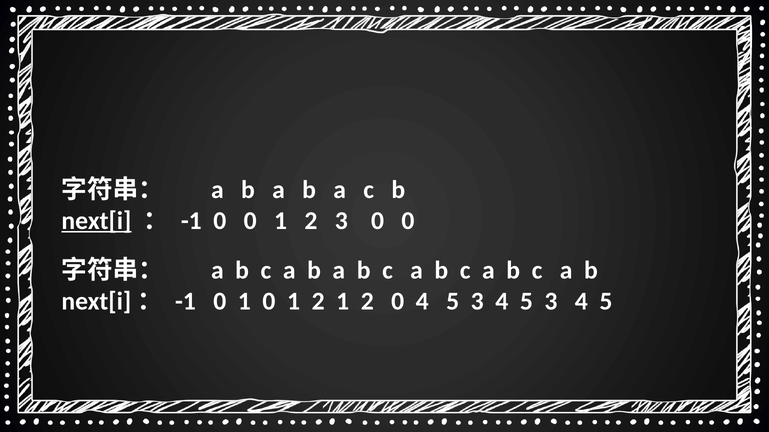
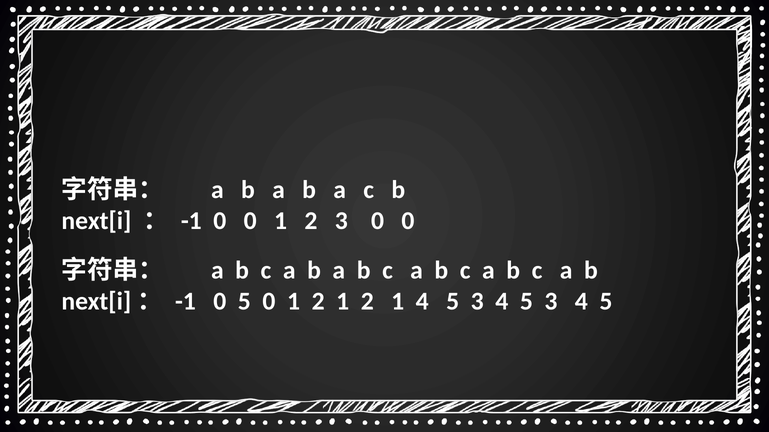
next[i underline: present -> none
-1 0 1: 1 -> 5
2 1 2 0: 0 -> 1
